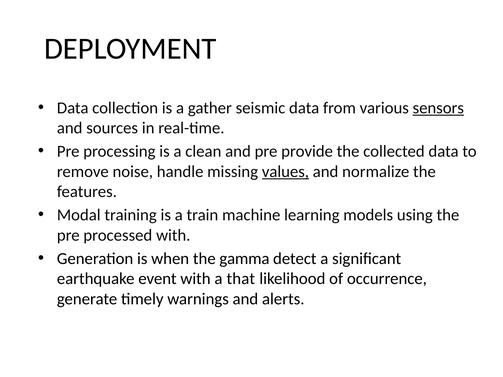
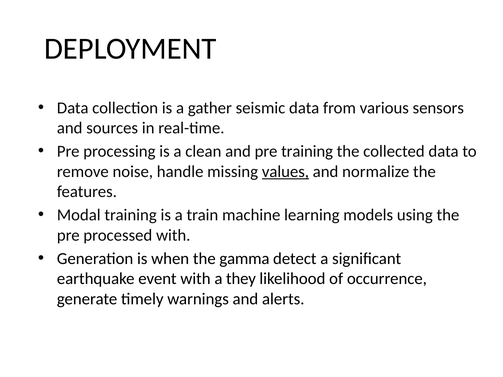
sensors underline: present -> none
pre provide: provide -> training
that: that -> they
